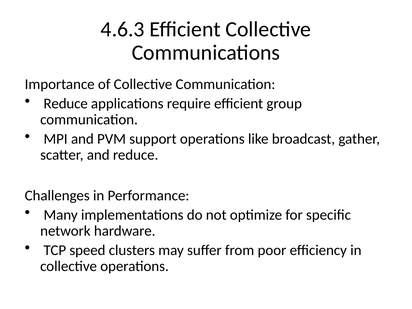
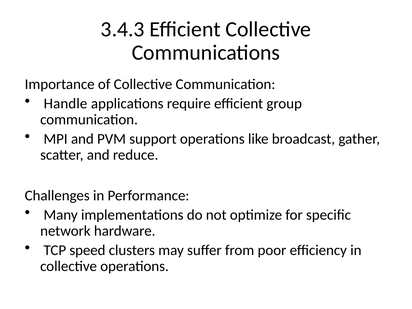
4.6.3: 4.6.3 -> 3.4.3
Reduce at (66, 103): Reduce -> Handle
